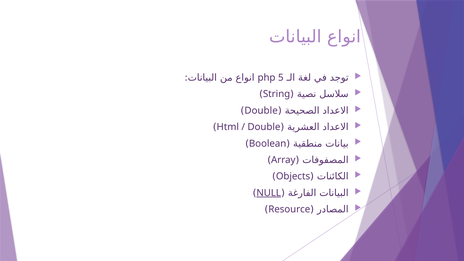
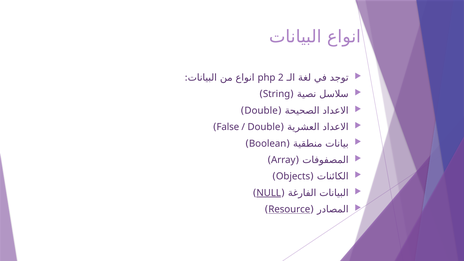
5: 5 -> 2
Html: Html -> False
Resource underline: none -> present
